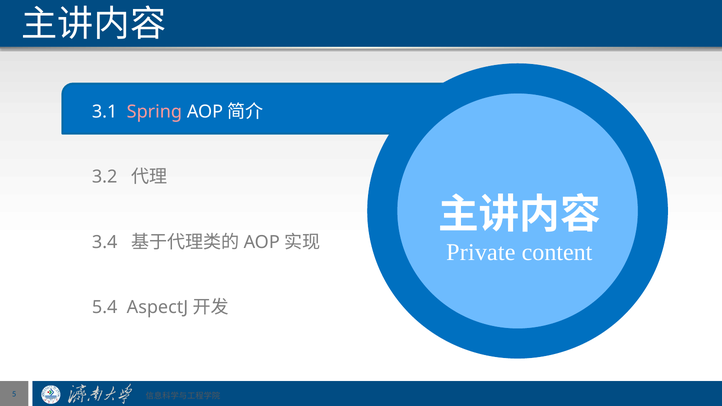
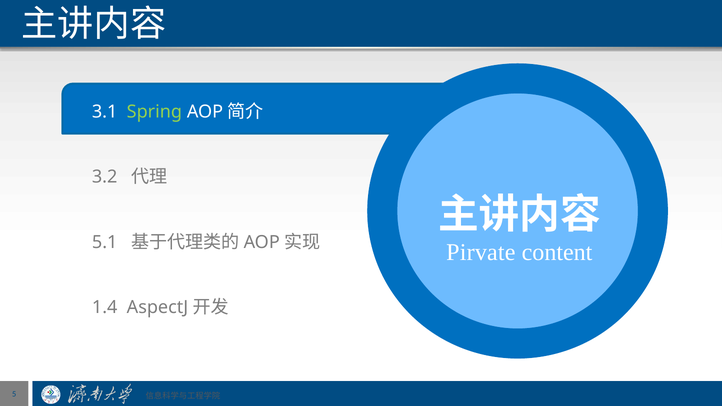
Spring colour: pink -> light green
3.4: 3.4 -> 5.1
Private: Private -> Pirvate
5.4: 5.4 -> 1.4
